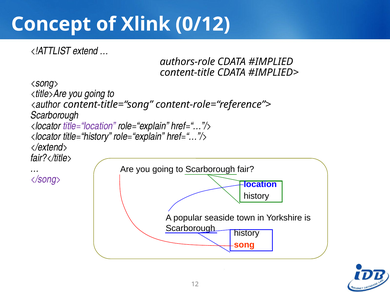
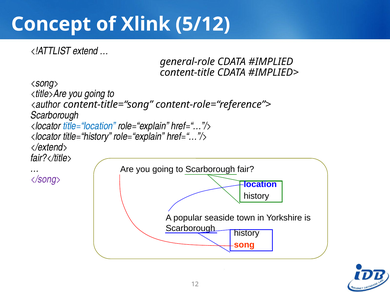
0/12: 0/12 -> 5/12
authors-role: authors-role -> general-role
title=“location colour: purple -> blue
